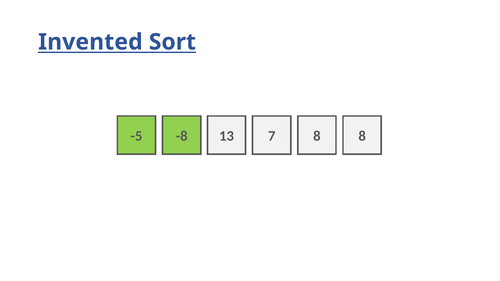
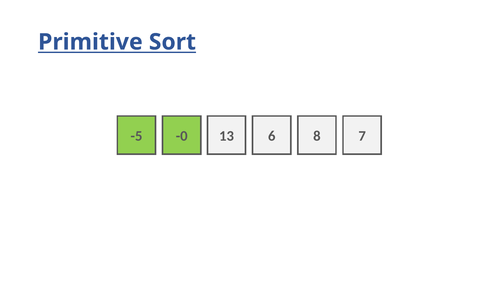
Invented: Invented -> Primitive
-8: -8 -> -0
7: 7 -> 6
8 8: 8 -> 7
